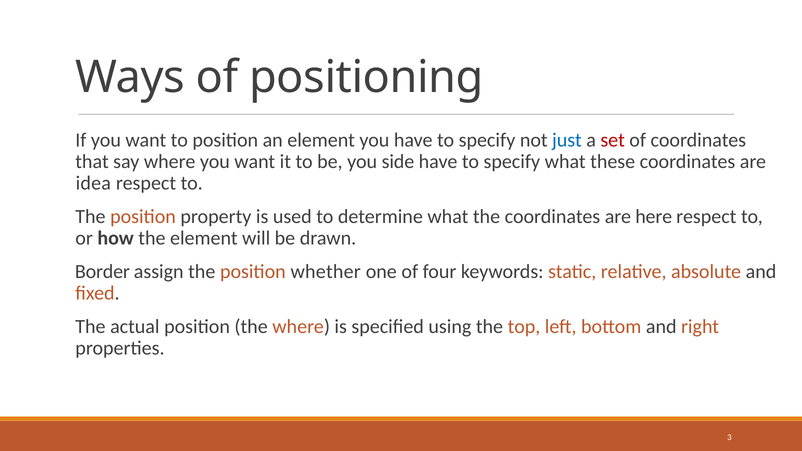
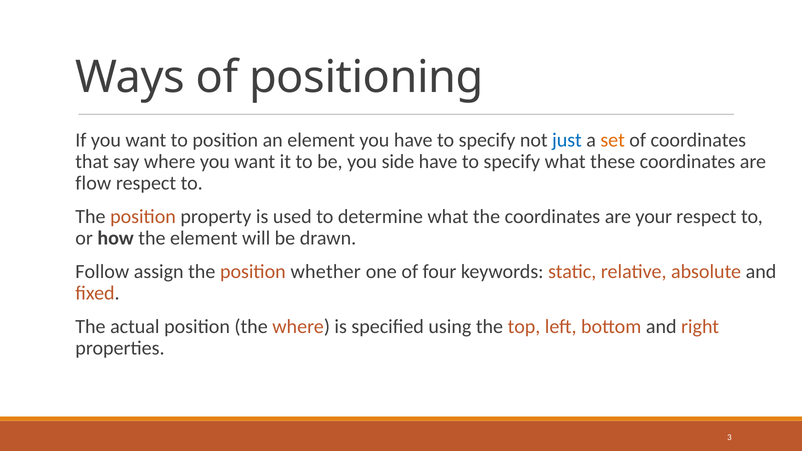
set colour: red -> orange
idea: idea -> flow
here: here -> your
Border: Border -> Follow
